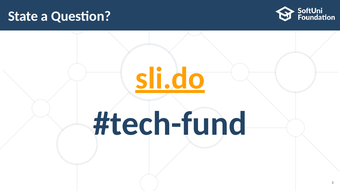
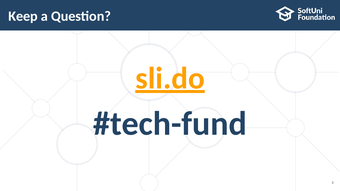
State: State -> Keep
